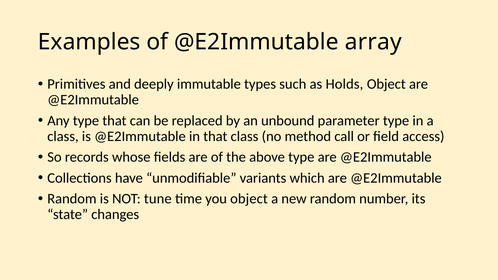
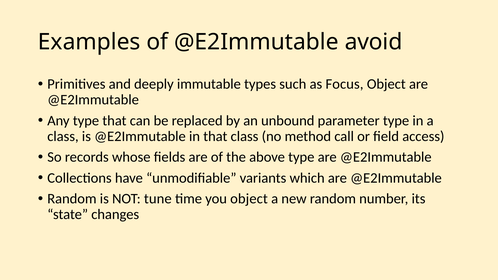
array: array -> avoid
Holds: Holds -> Focus
